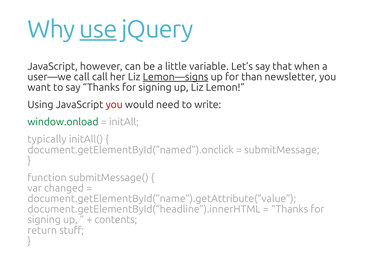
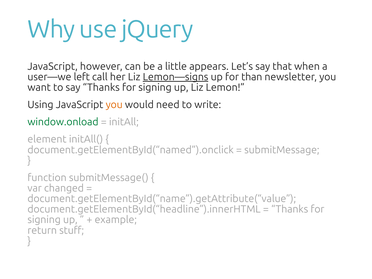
use underline: present -> none
variable: variable -> appears
user—we call: call -> left
you at (114, 105) colour: red -> orange
typically: typically -> element
contents: contents -> example
